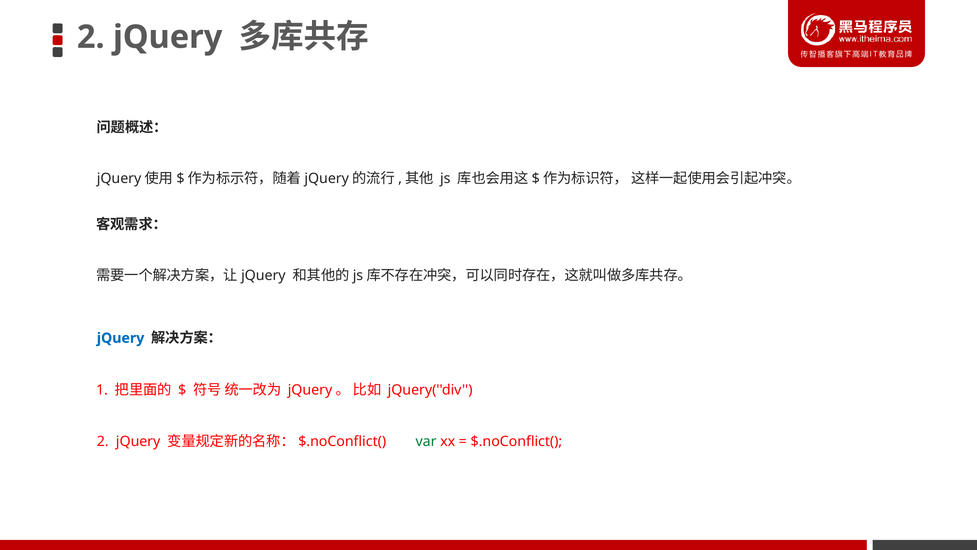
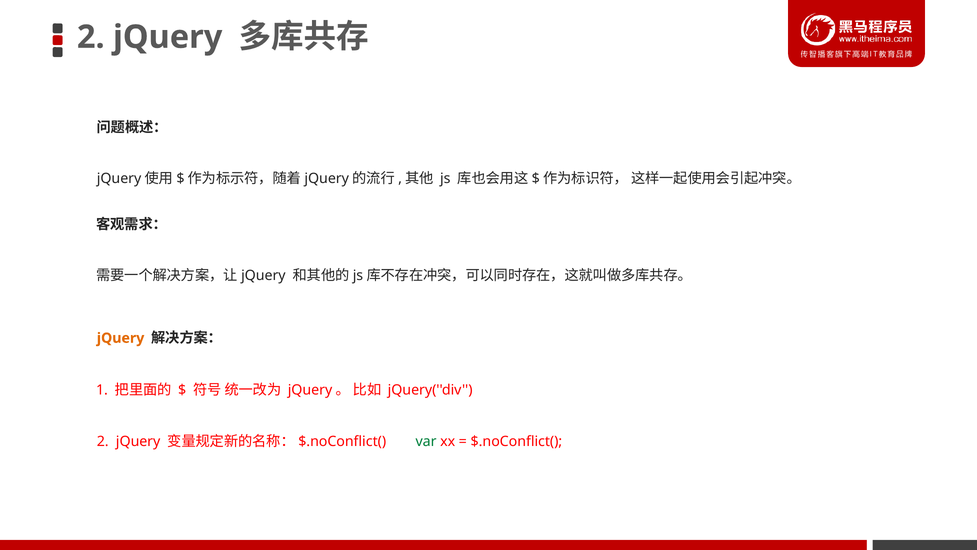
jQuery at (121, 338) colour: blue -> orange
